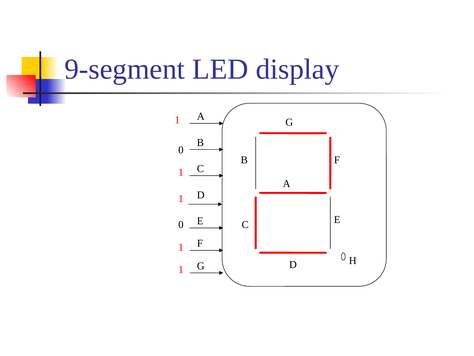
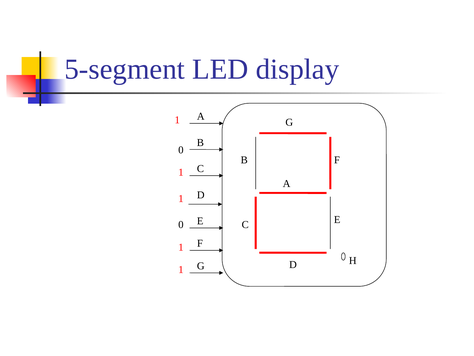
9-segment: 9-segment -> 5-segment
